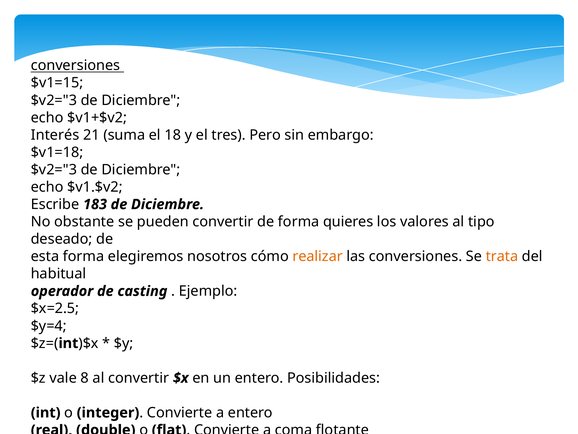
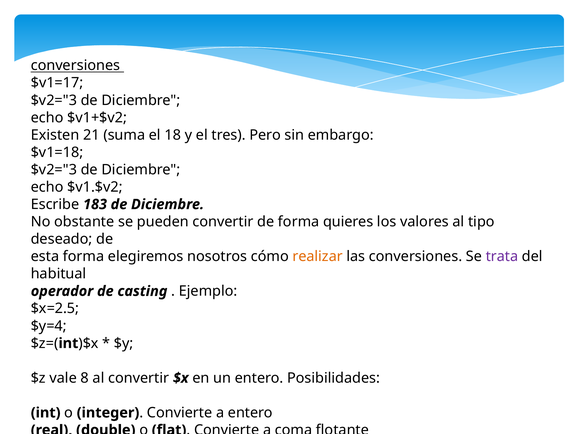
$v1=15: $v1=15 -> $v1=17
Interés: Interés -> Existen
trata colour: orange -> purple
